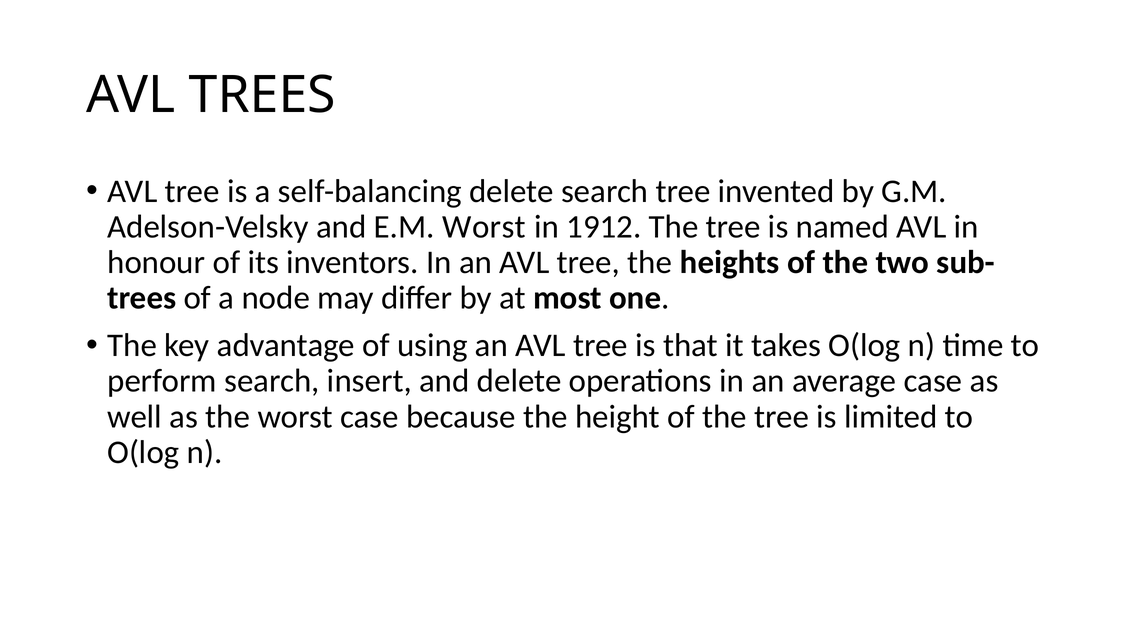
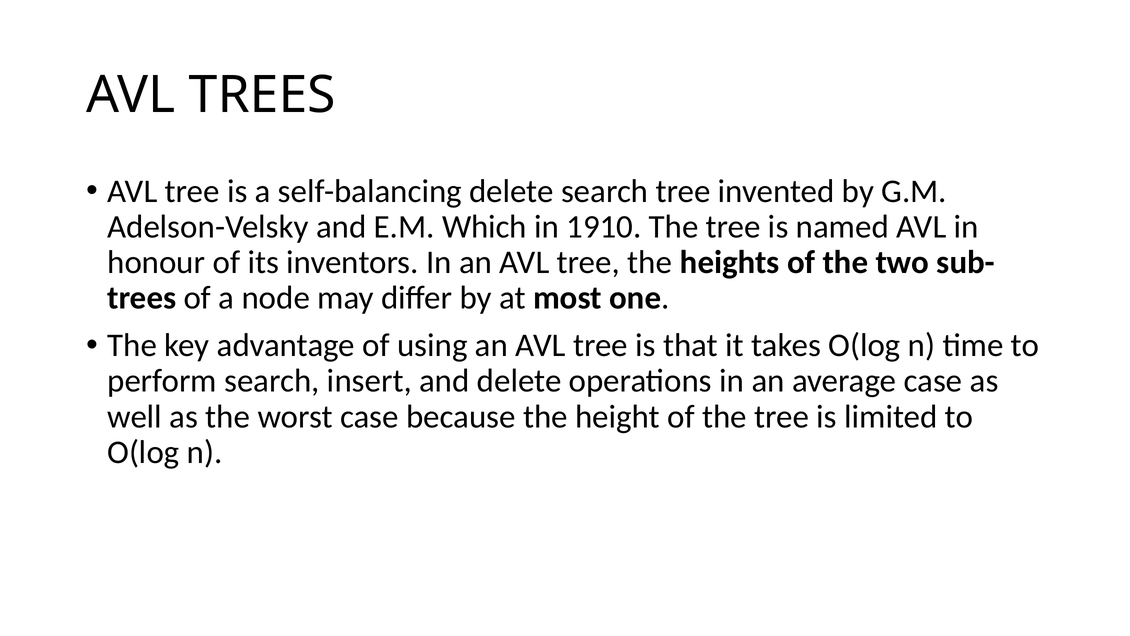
E.M Worst: Worst -> Which
1912: 1912 -> 1910
